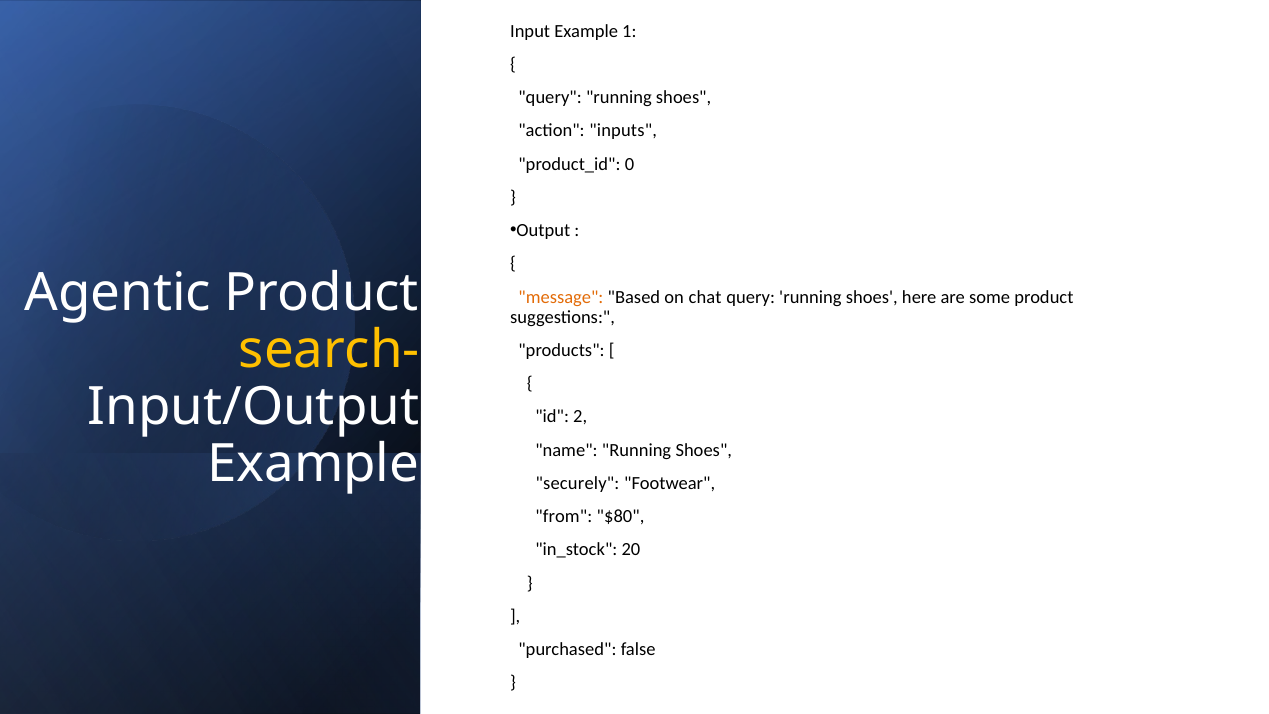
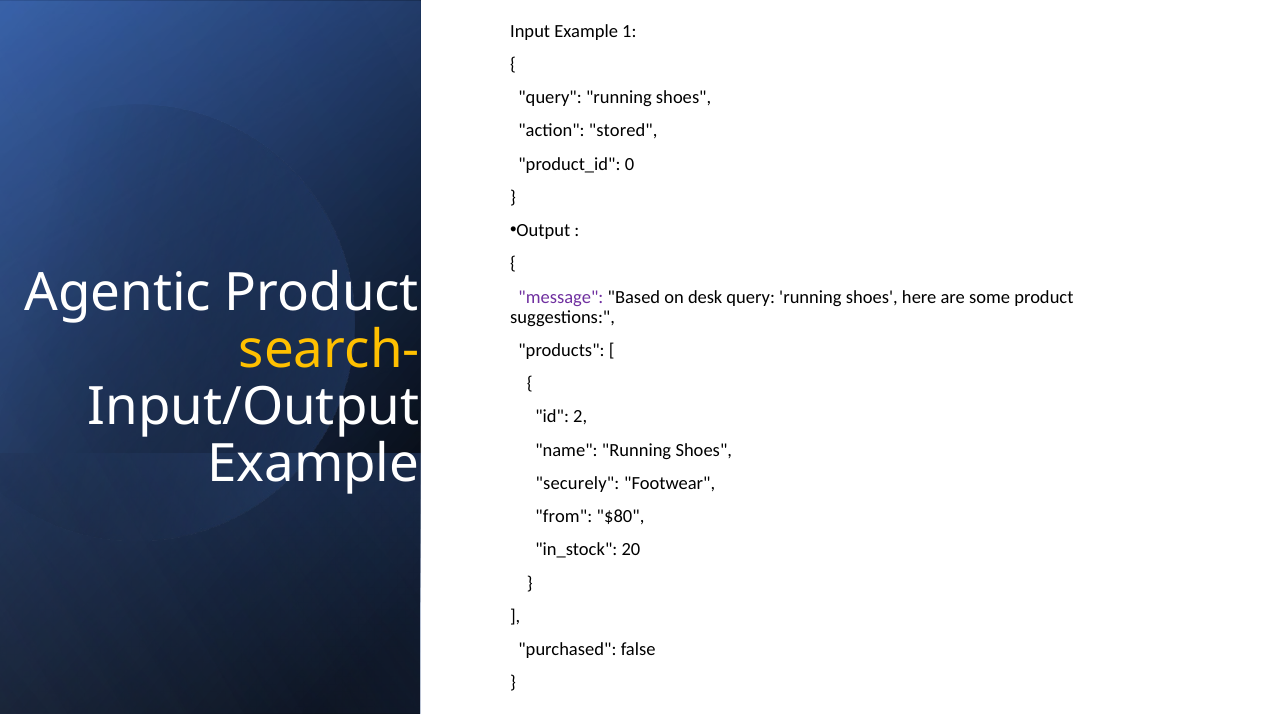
inputs: inputs -> stored
message colour: orange -> purple
chat: chat -> desk
